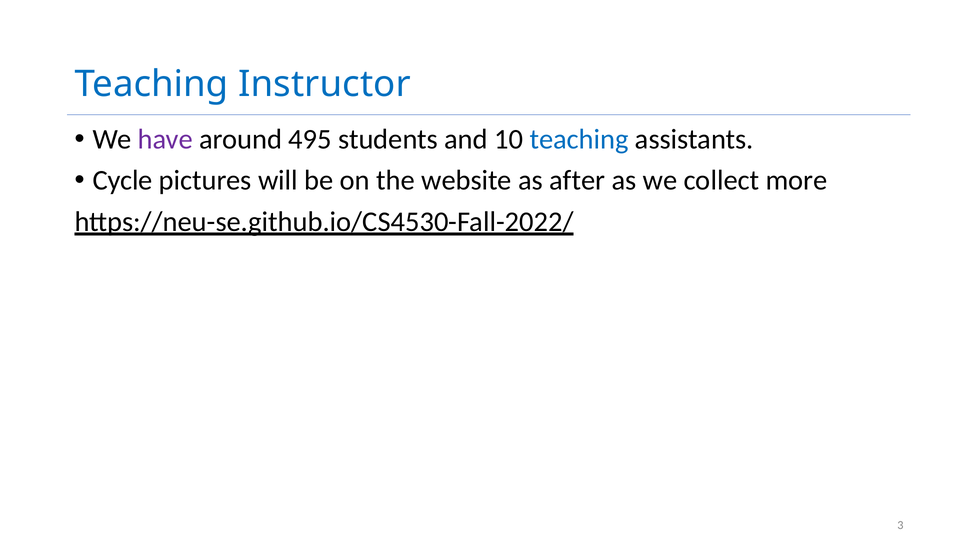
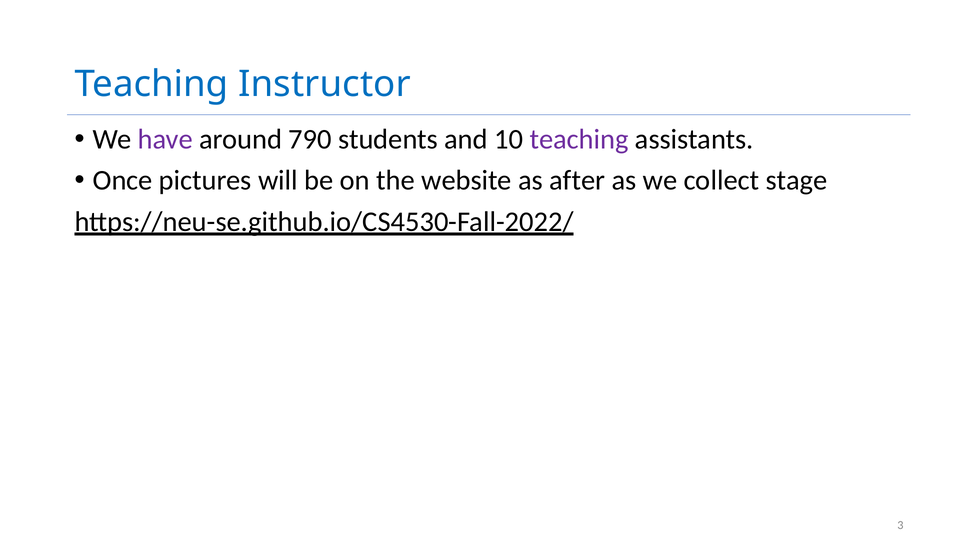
495: 495 -> 790
teaching at (579, 139) colour: blue -> purple
Cycle: Cycle -> Once
more: more -> stage
